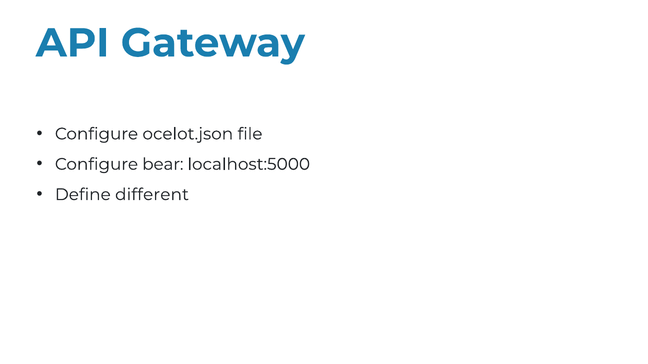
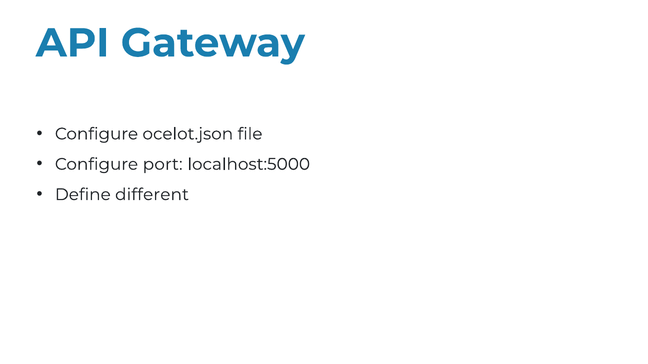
bear: bear -> port
